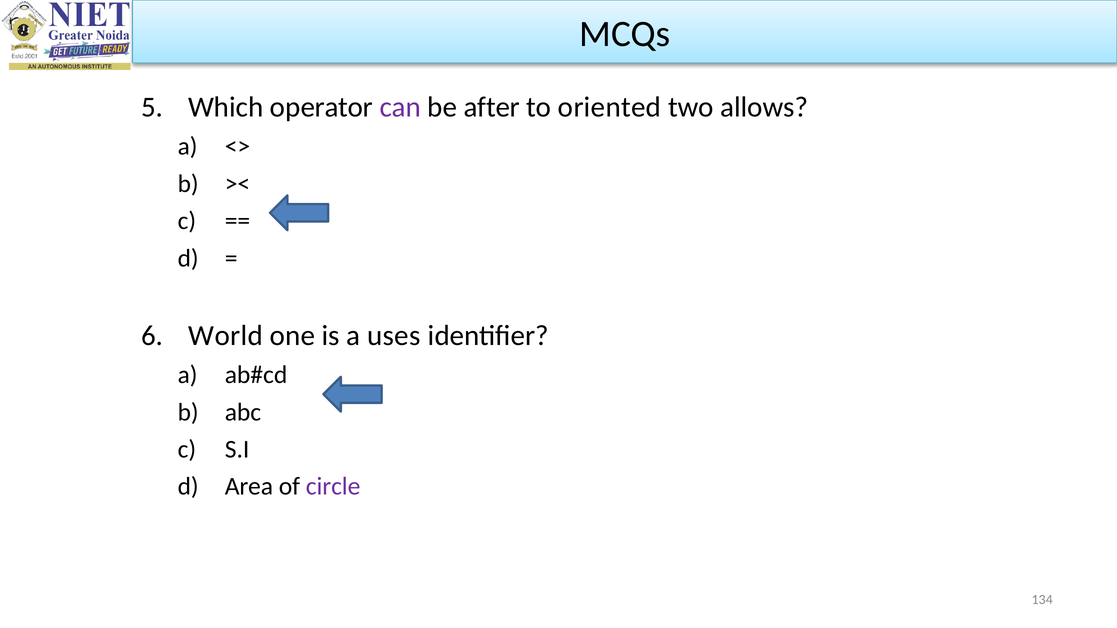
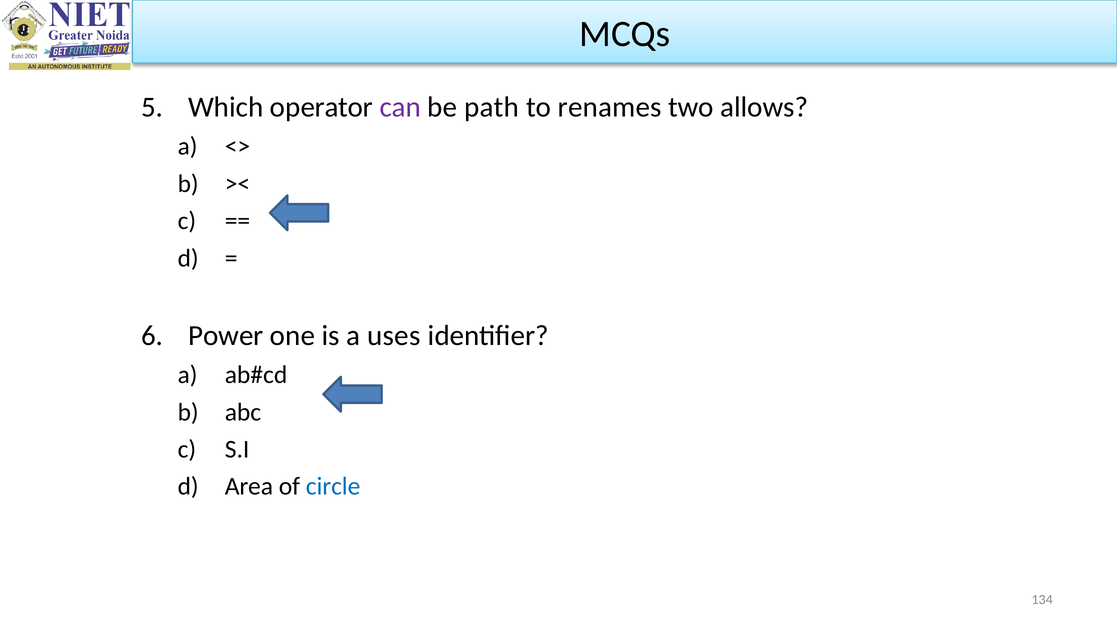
after: after -> path
oriented: oriented -> renames
World: World -> Power
circle colour: purple -> blue
